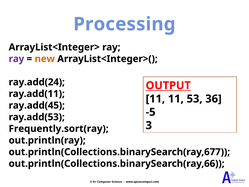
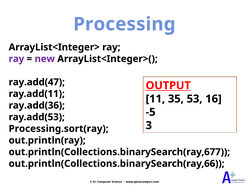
new colour: orange -> purple
ray.add(24: ray.add(24 -> ray.add(47
11 11: 11 -> 35
36: 36 -> 16
ray.add(45: ray.add(45 -> ray.add(36
Frequently.sort(ray: Frequently.sort(ray -> Processing.sort(ray
